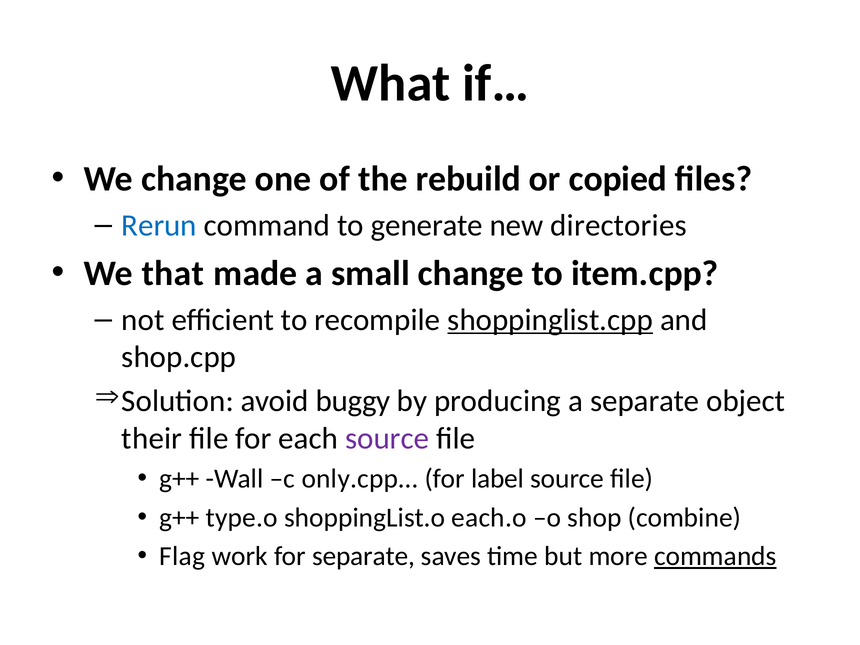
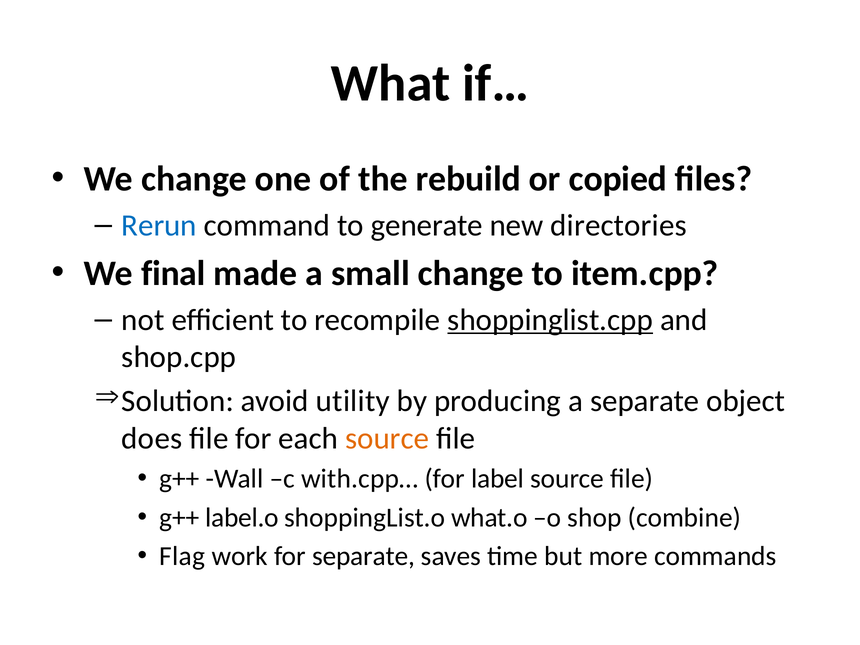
that: that -> final
buggy: buggy -> utility
their: their -> does
source at (387, 438) colour: purple -> orange
only.cpp…: only.cpp… -> with.cpp…
type.o: type.o -> label.o
each.o: each.o -> what.o
commands underline: present -> none
